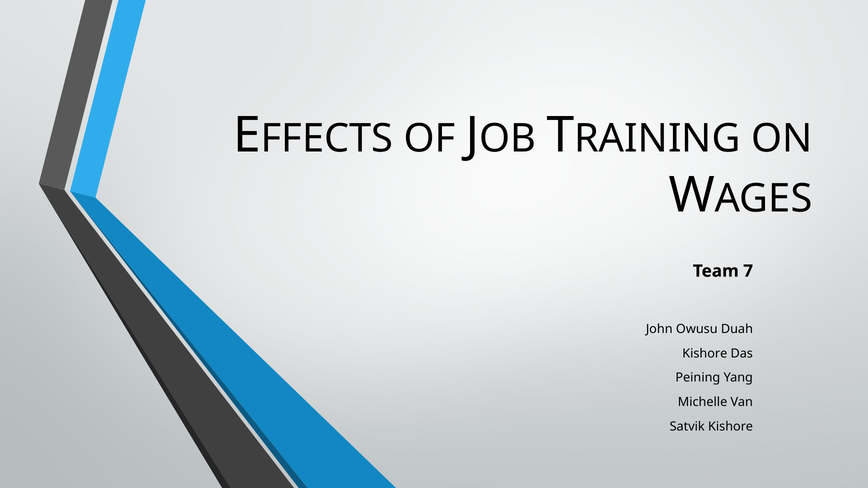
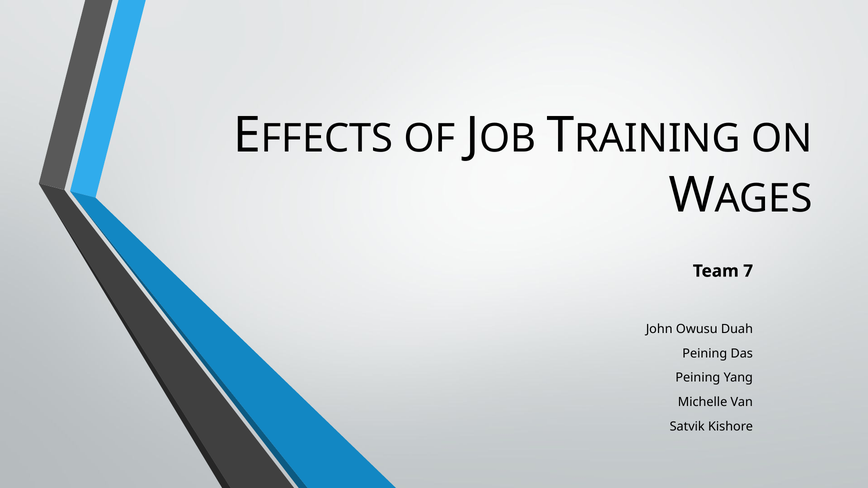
Kishore at (705, 354): Kishore -> Peining
